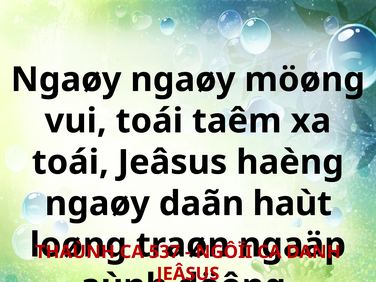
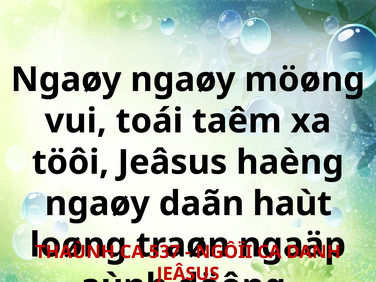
toái at (70, 162): toái -> töôi
